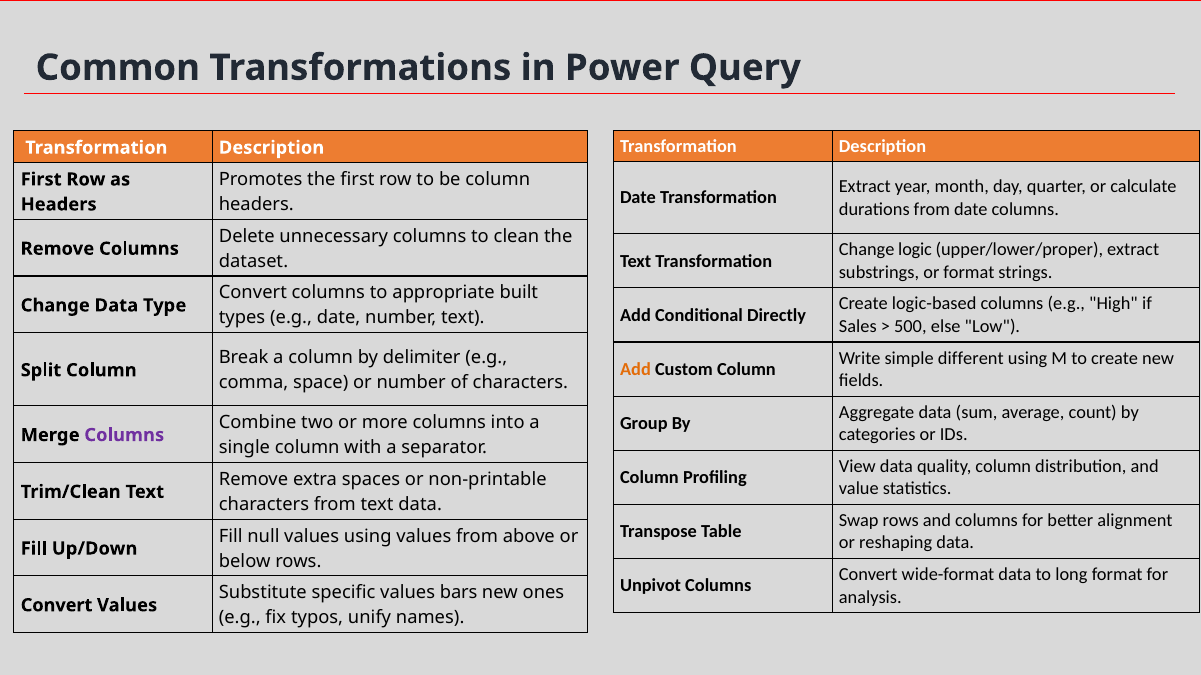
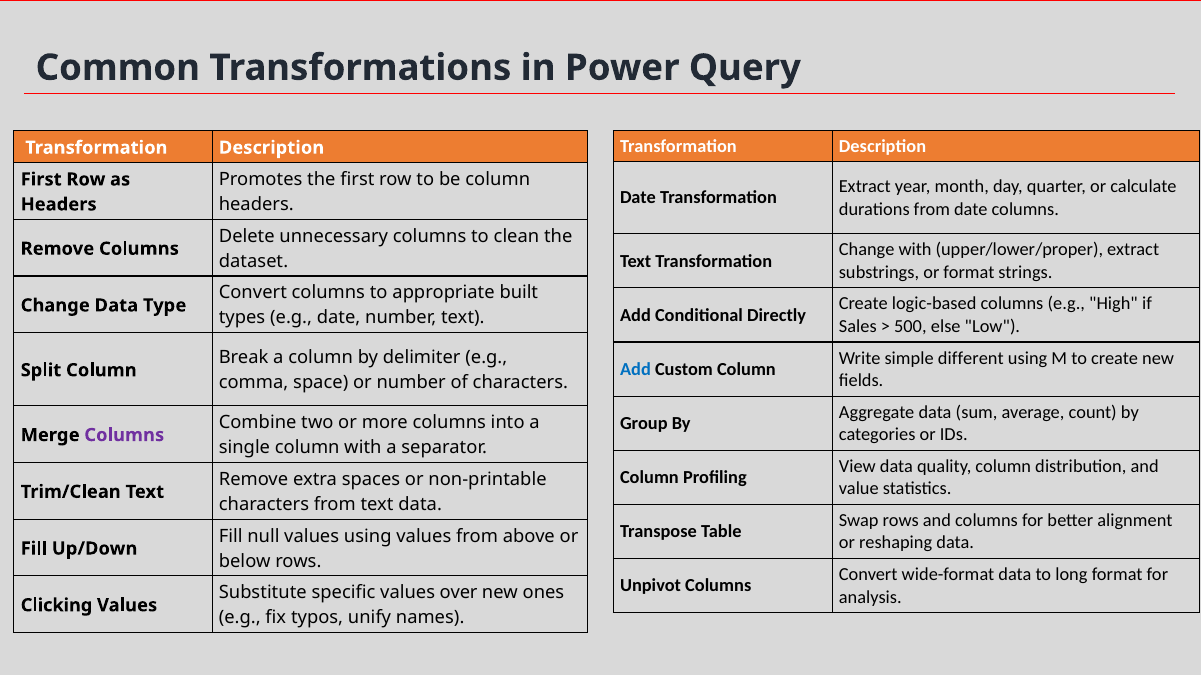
Change logic: logic -> with
Add at (635, 370) colour: orange -> blue
bars: bars -> over
Convert at (57, 606): Convert -> Clicking
